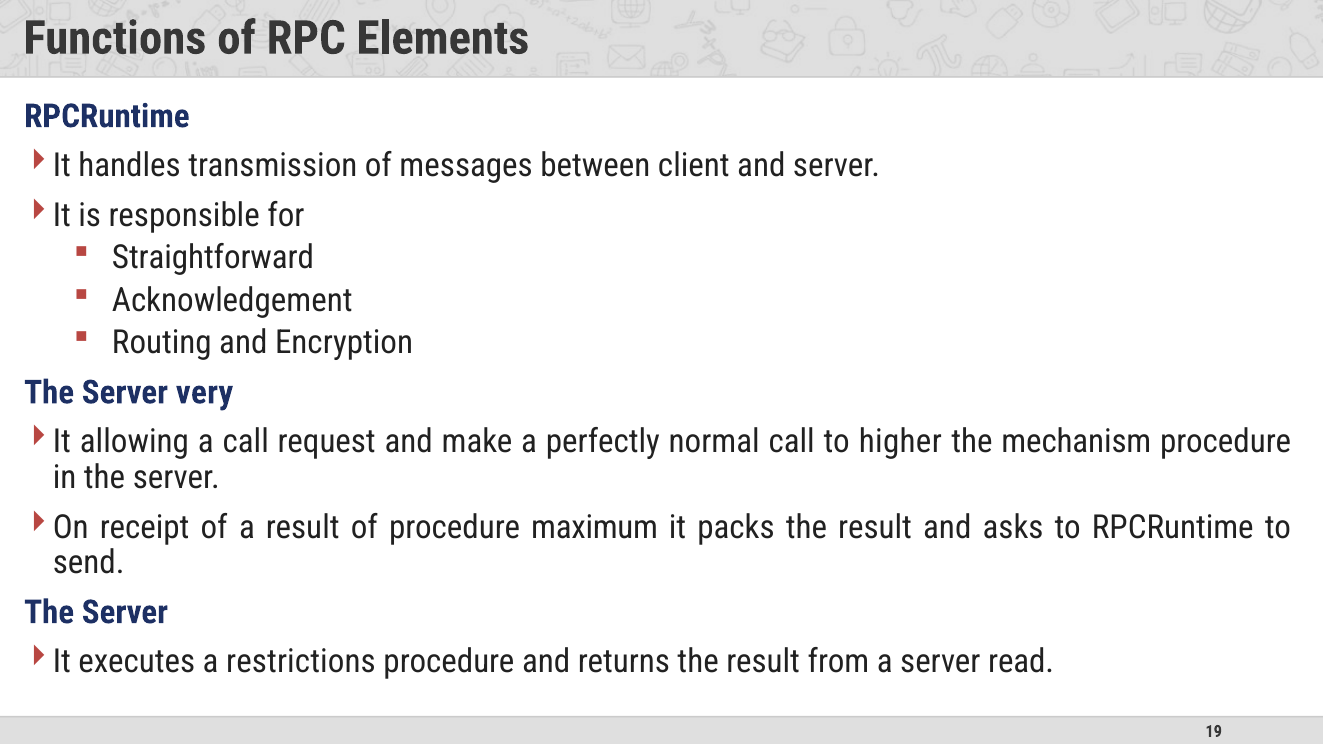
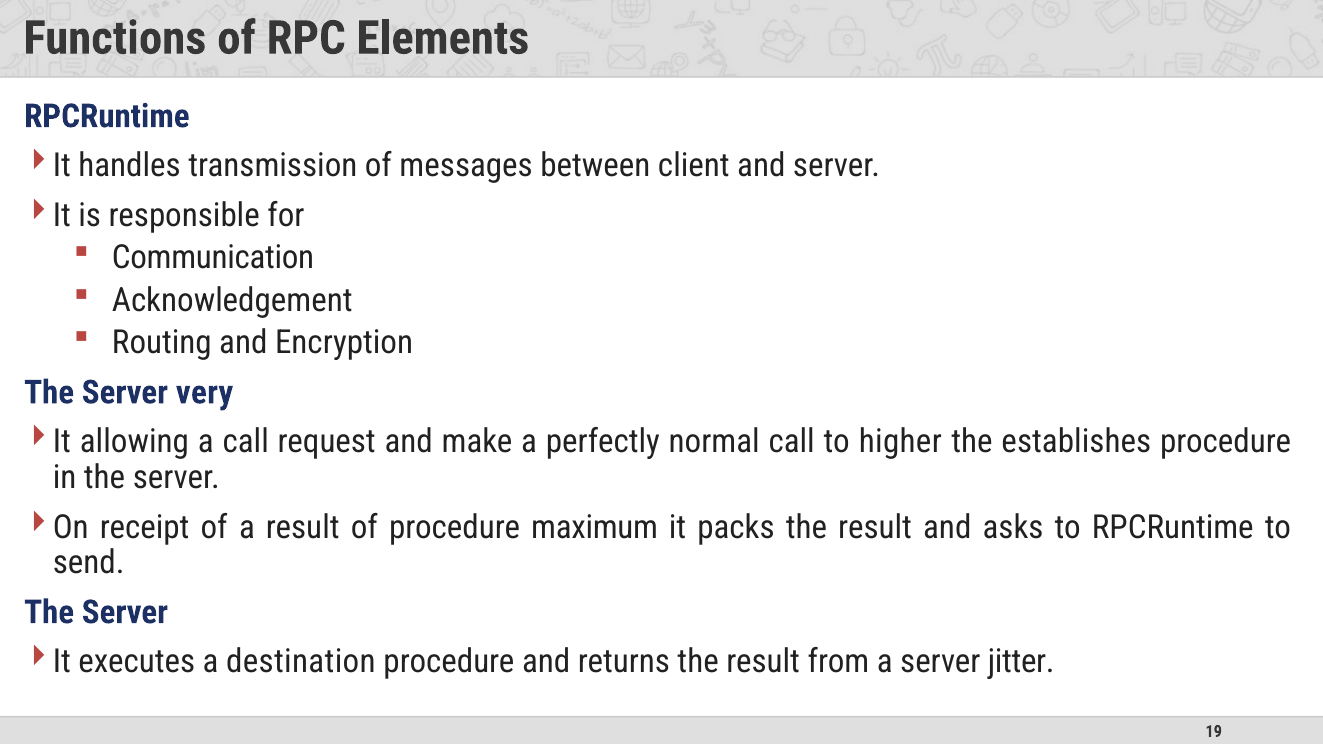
Straightforward: Straightforward -> Communication
mechanism: mechanism -> establishes
restrictions: restrictions -> destination
read: read -> jitter
